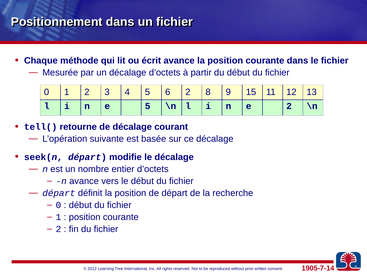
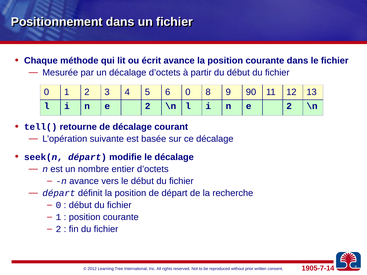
6 2: 2 -> 0
15: 15 -> 90
5 at (148, 106): 5 -> 2
